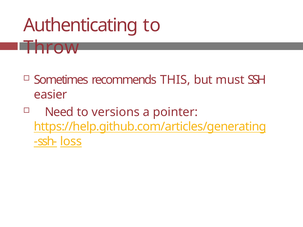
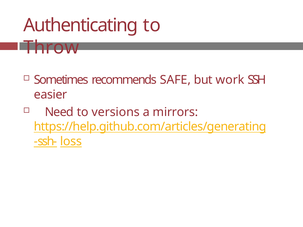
THIS: THIS -> SAFE
must: must -> work
pointer: pointer -> mirrors
